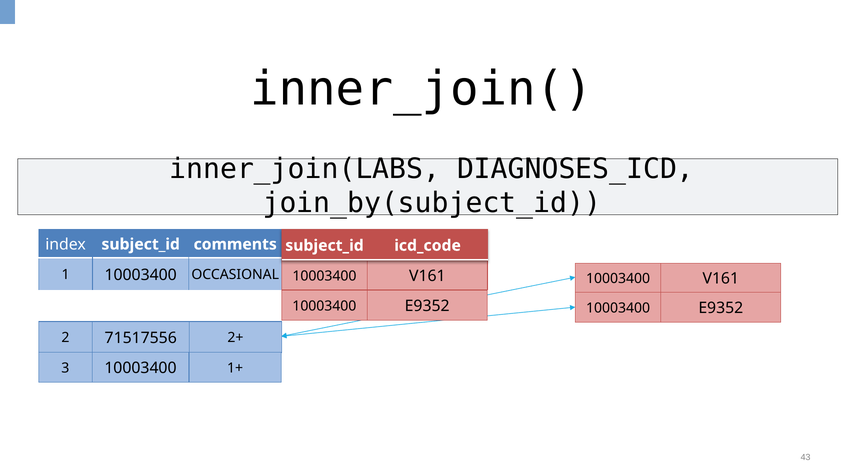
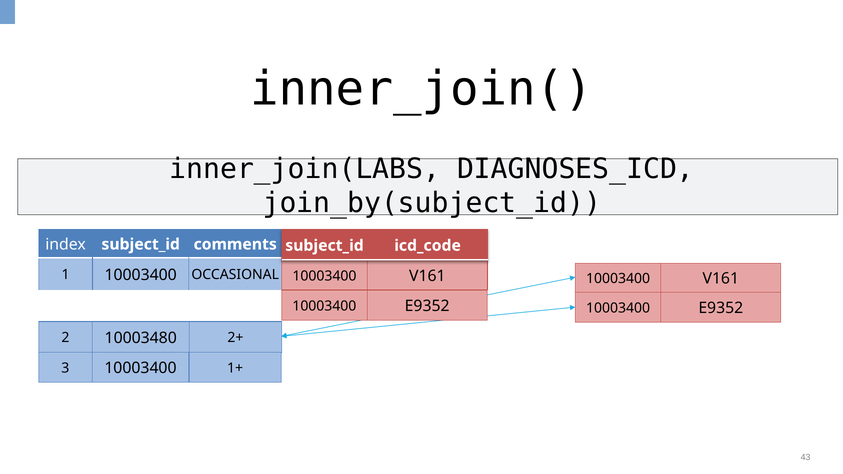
71517556: 71517556 -> 10003480
